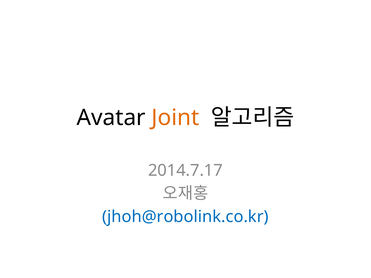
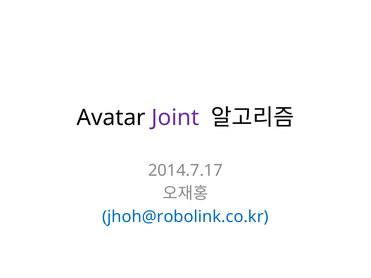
Joint colour: orange -> purple
